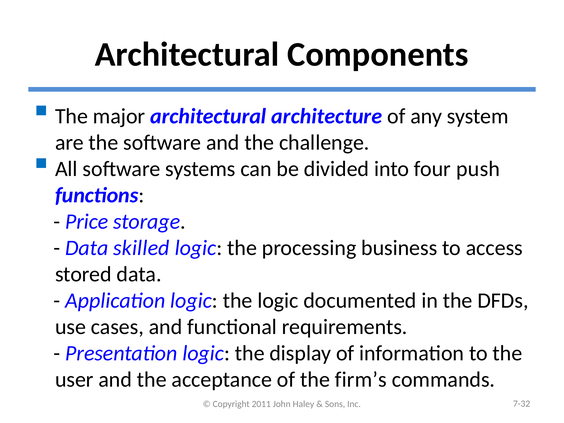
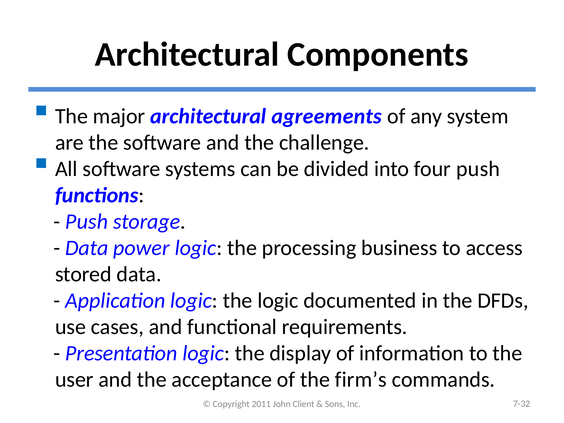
architecture: architecture -> agreements
Price at (87, 222): Price -> Push
skilled: skilled -> power
Haley: Haley -> Client
